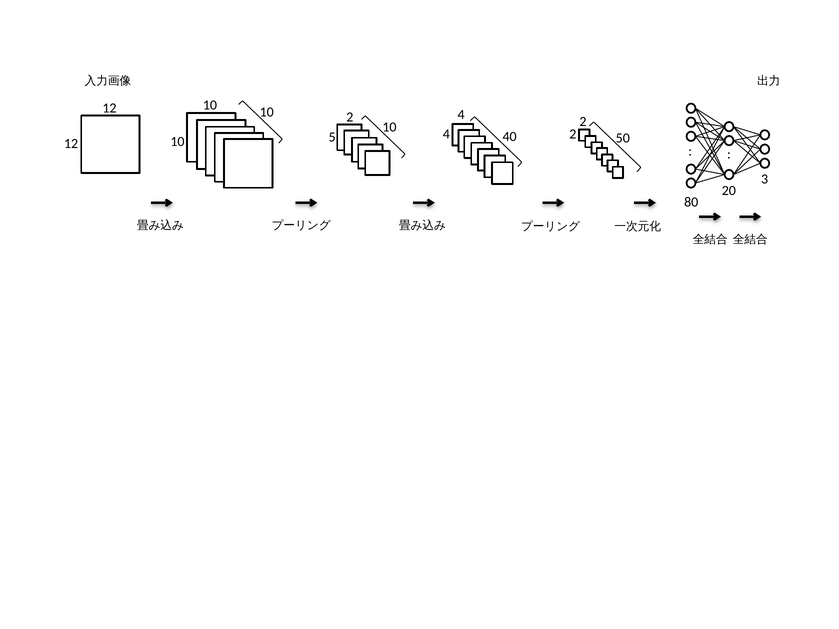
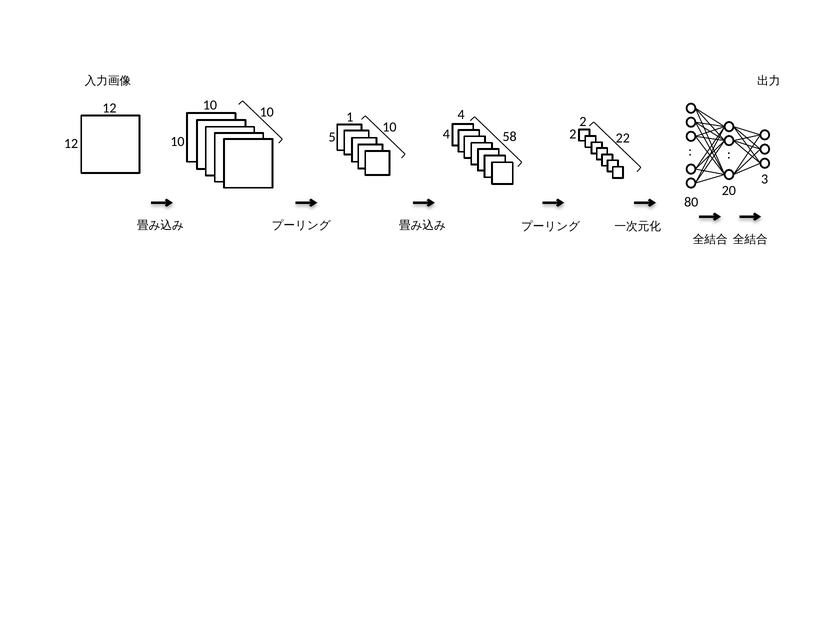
10 2: 2 -> 1
40: 40 -> 58
50: 50 -> 22
